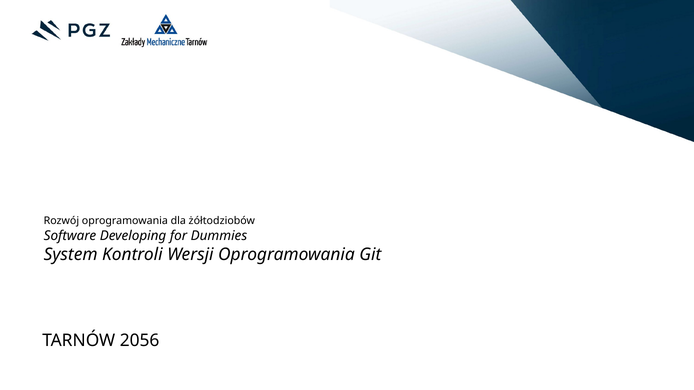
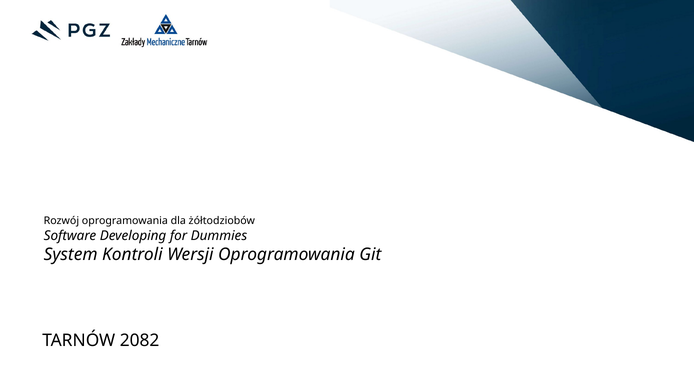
2056: 2056 -> 2082
